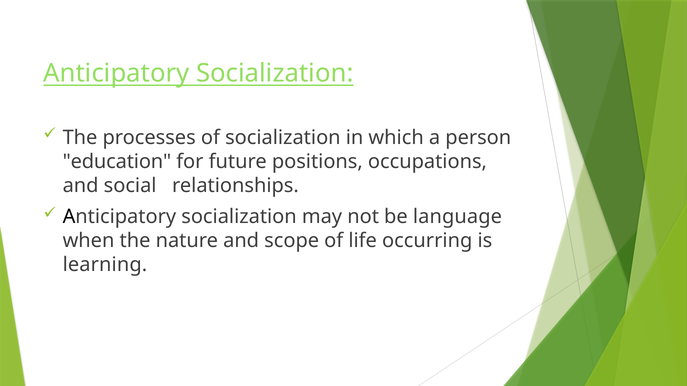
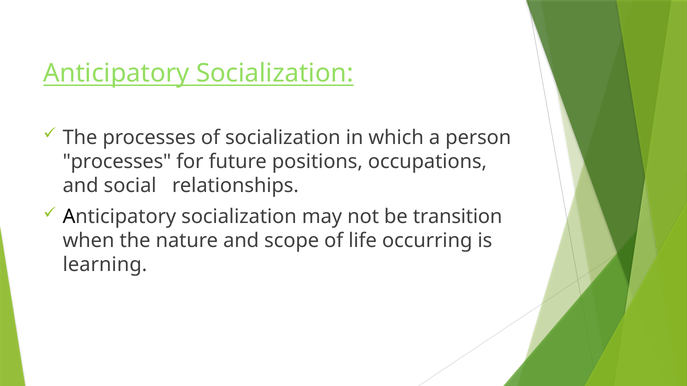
education at (117, 162): education -> processes
language: language -> transition
